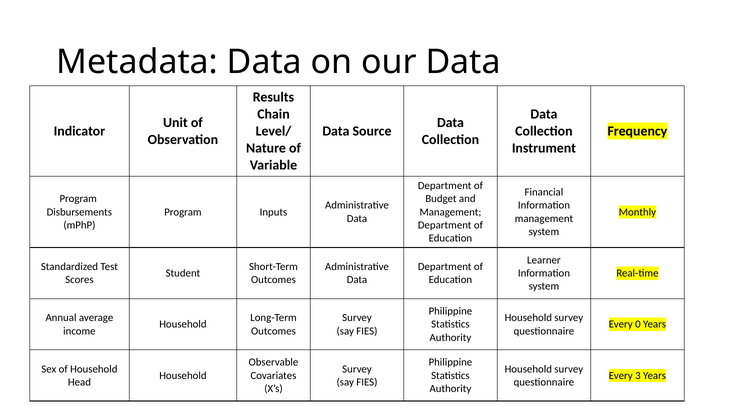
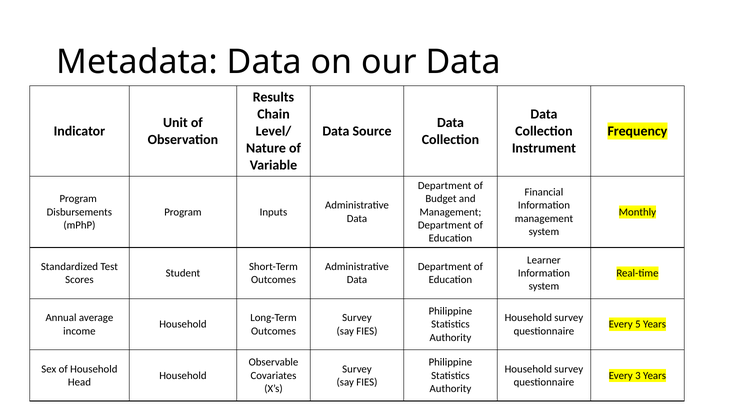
0: 0 -> 5
